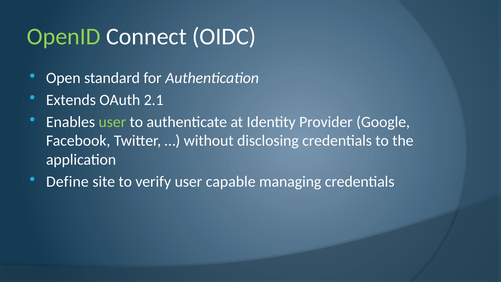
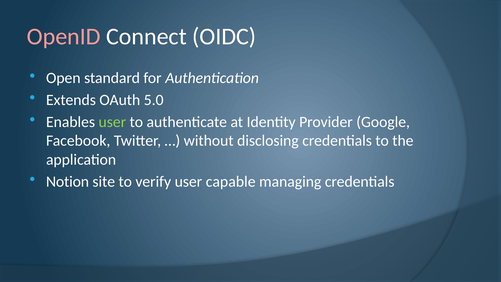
OpenID colour: light green -> pink
2.1: 2.1 -> 5.0
Define: Define -> Notion
